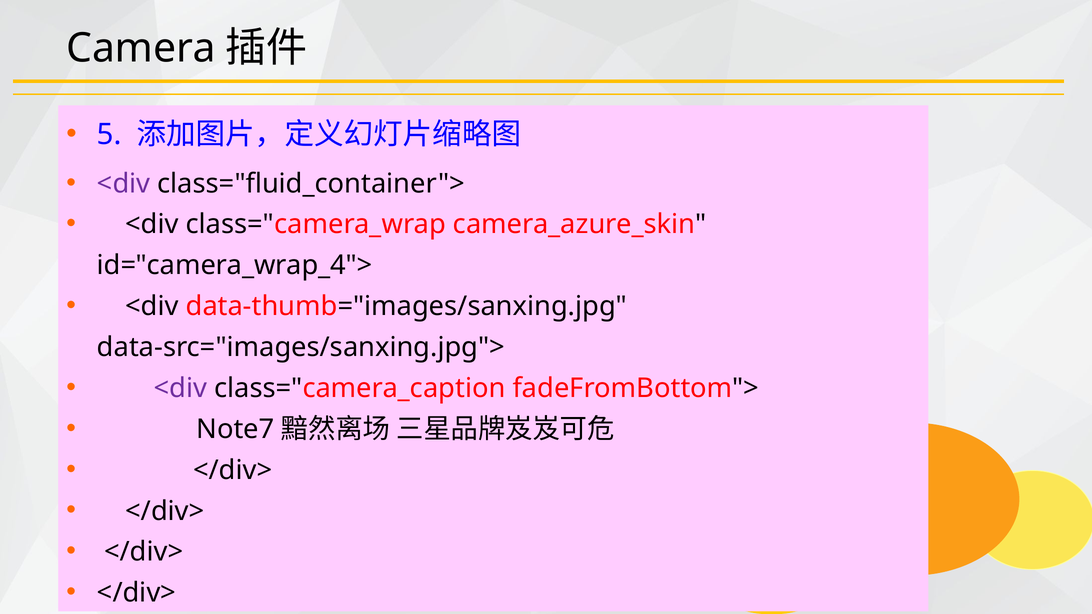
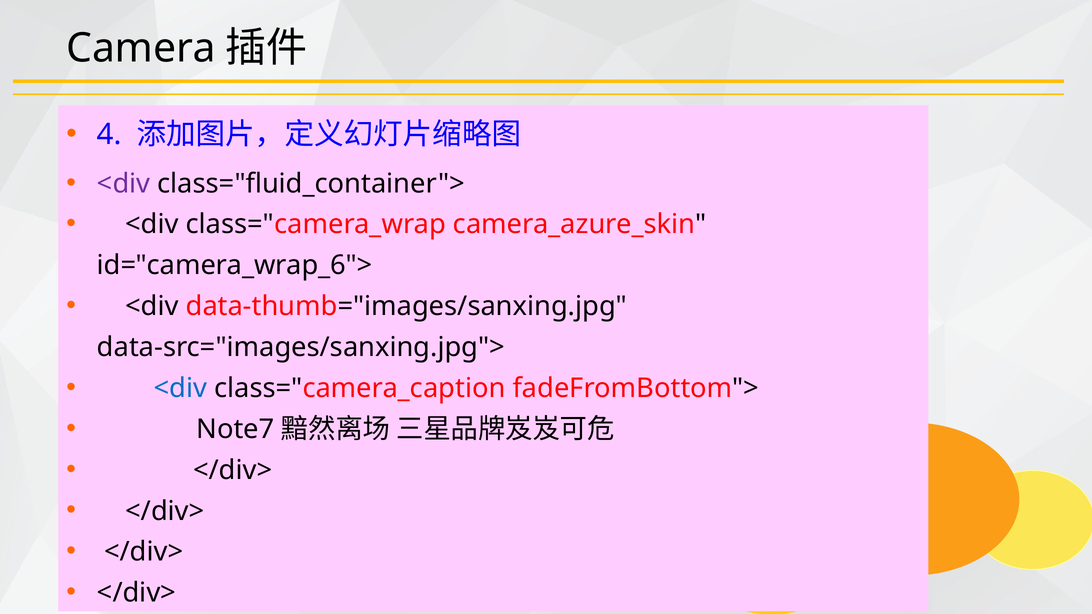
5: 5 -> 4
id="camera_wrap_4">: id="camera_wrap_4"> -> id="camera_wrap_6">
<div at (180, 388) colour: purple -> blue
